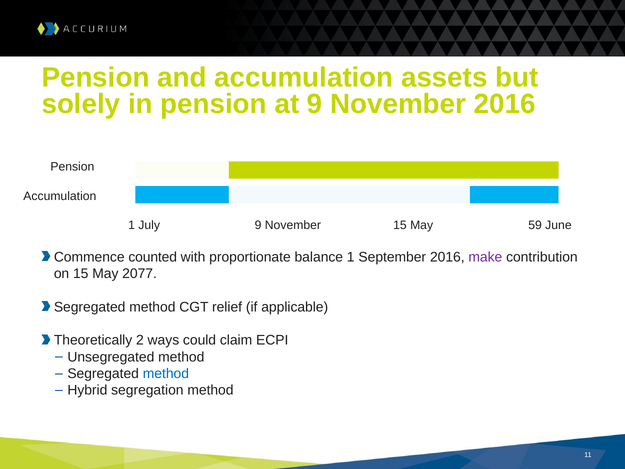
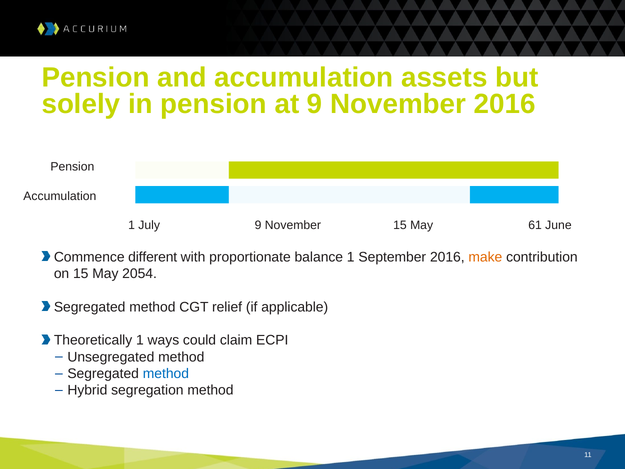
59: 59 -> 61
counted: counted -> different
make colour: purple -> orange
2077: 2077 -> 2054
Theoretically 2: 2 -> 1
